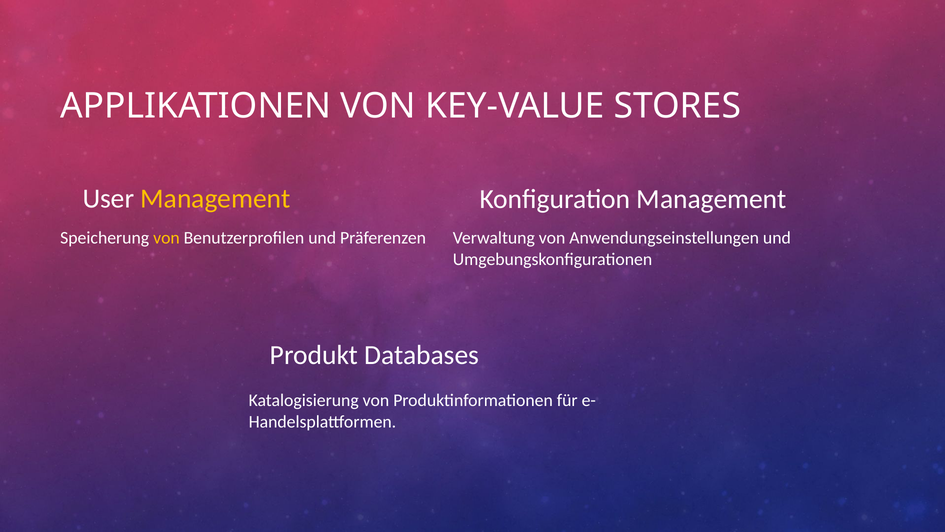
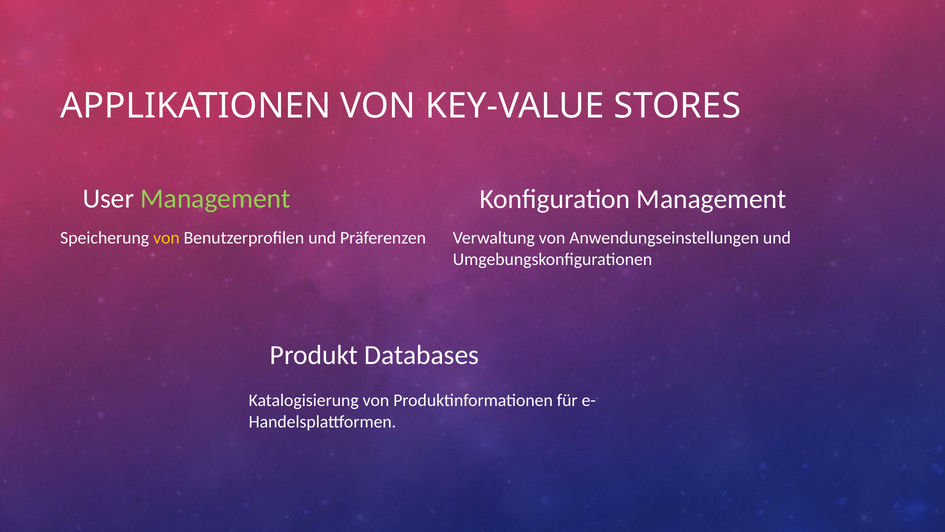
Management at (215, 198) colour: yellow -> light green
